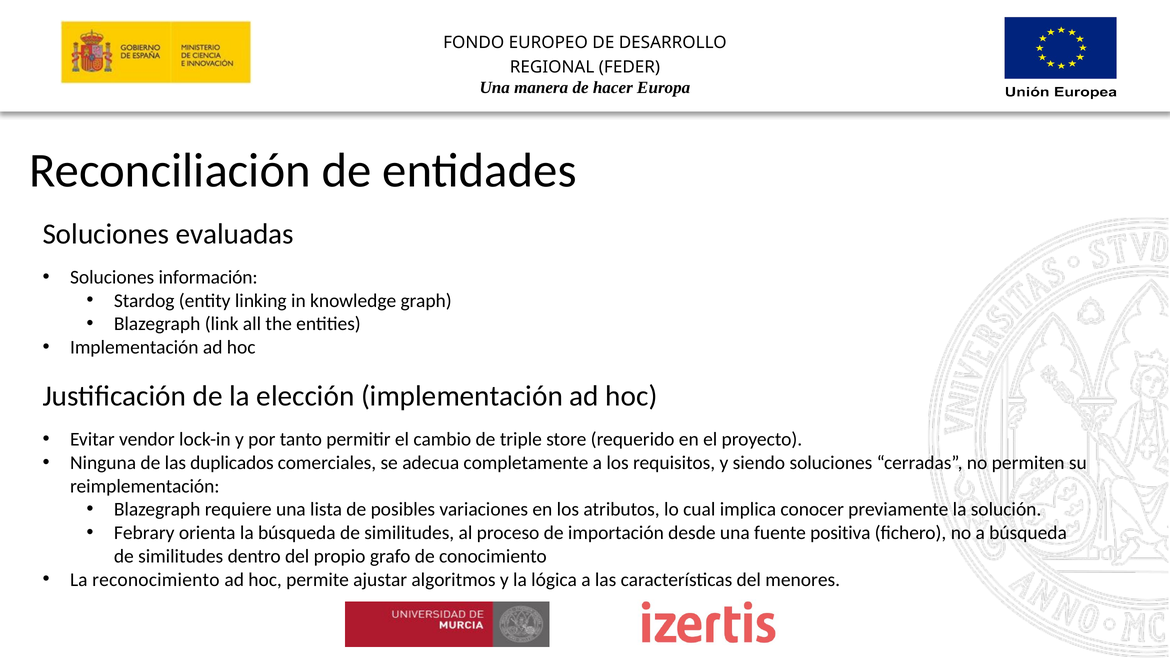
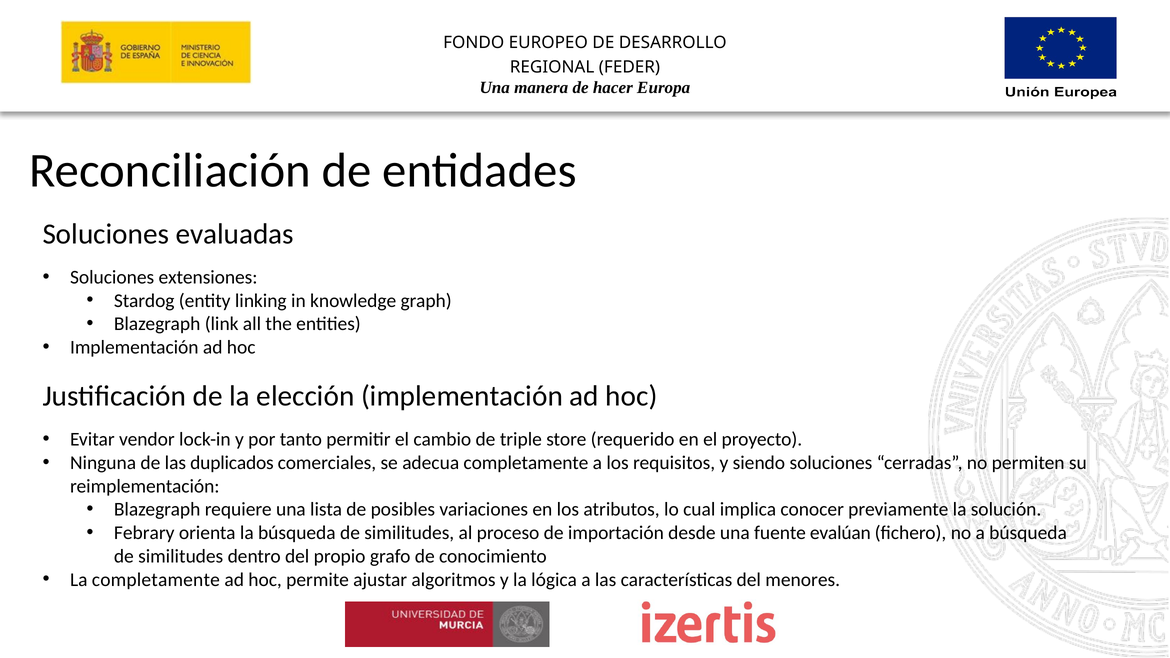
información: información -> extensiones
positiva: positiva -> evalúan
La reconocimiento: reconocimiento -> completamente
